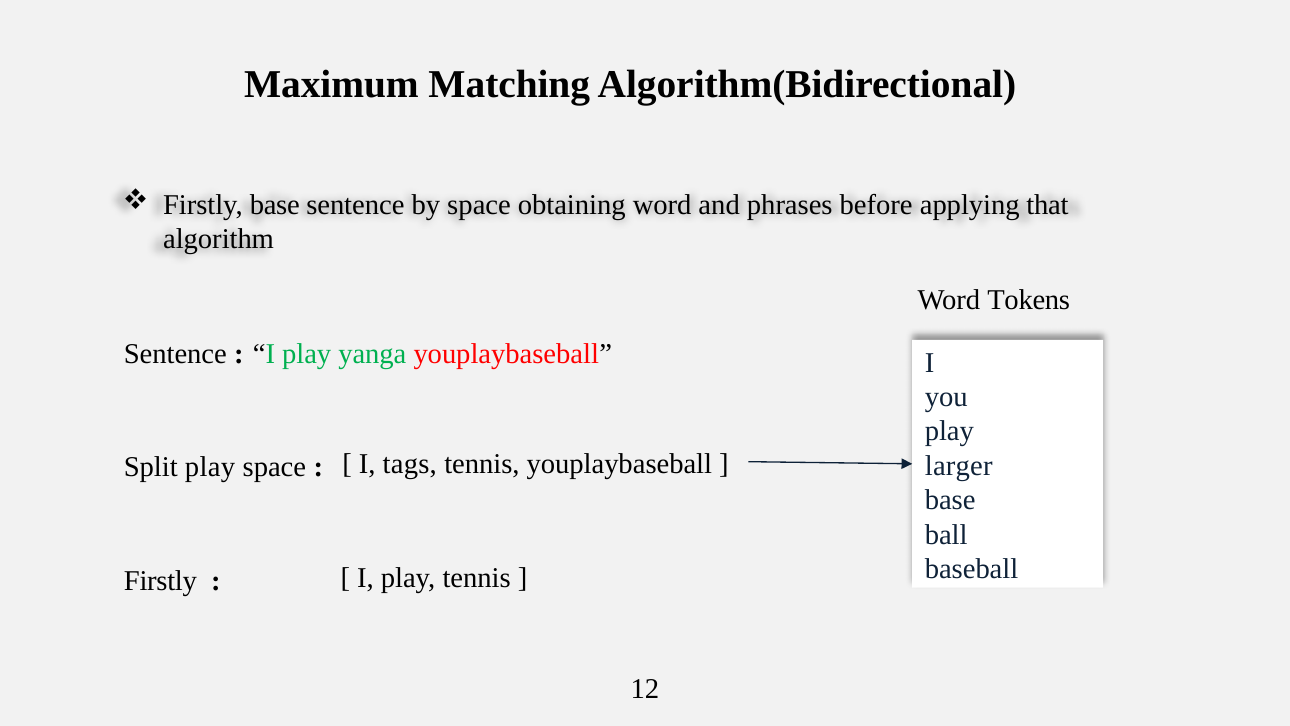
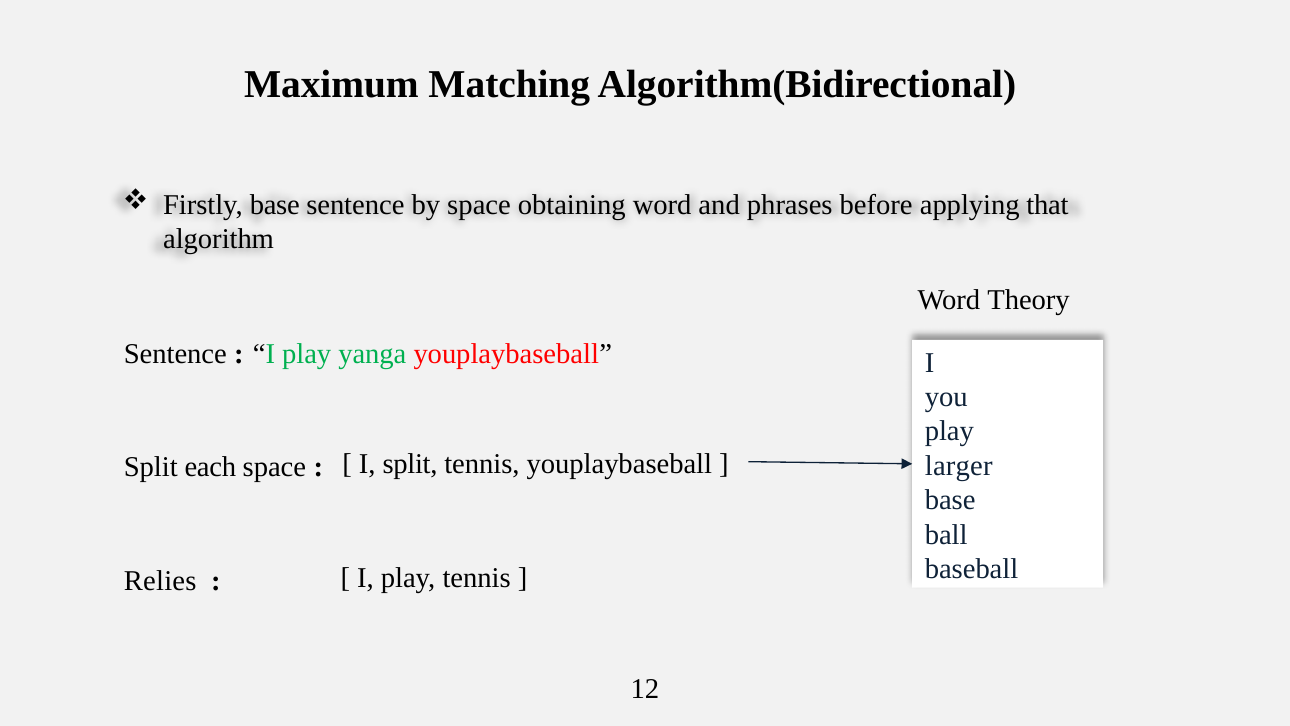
Tokens: Tokens -> Theory
I tags: tags -> split
Split play: play -> each
Firstly at (160, 581): Firstly -> Relies
